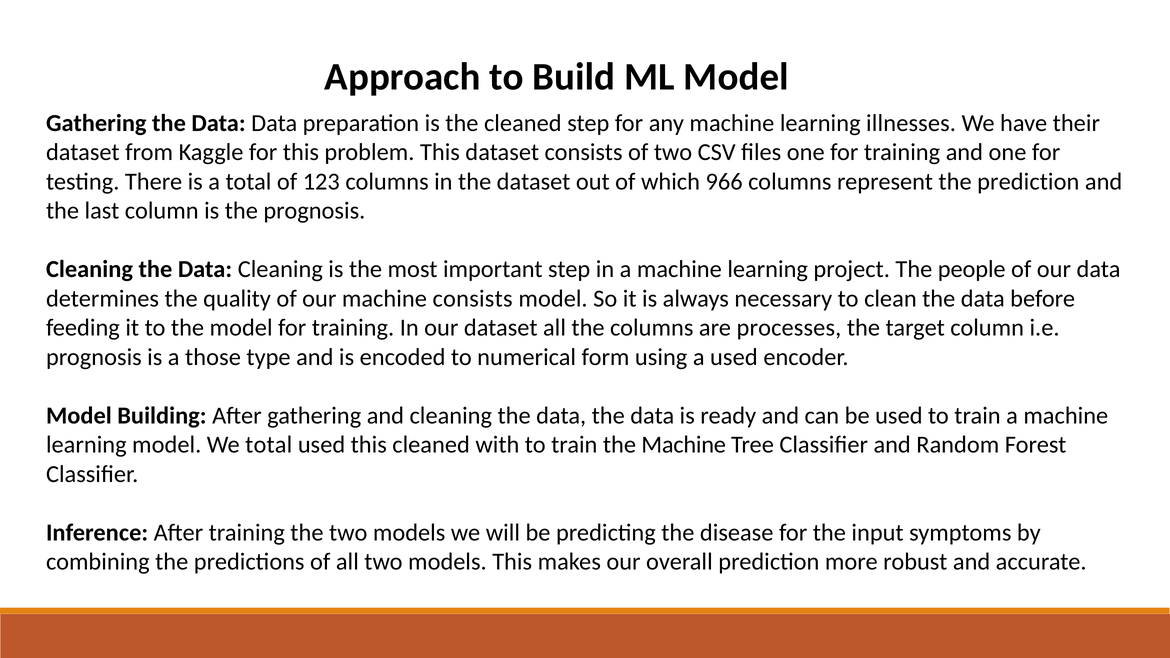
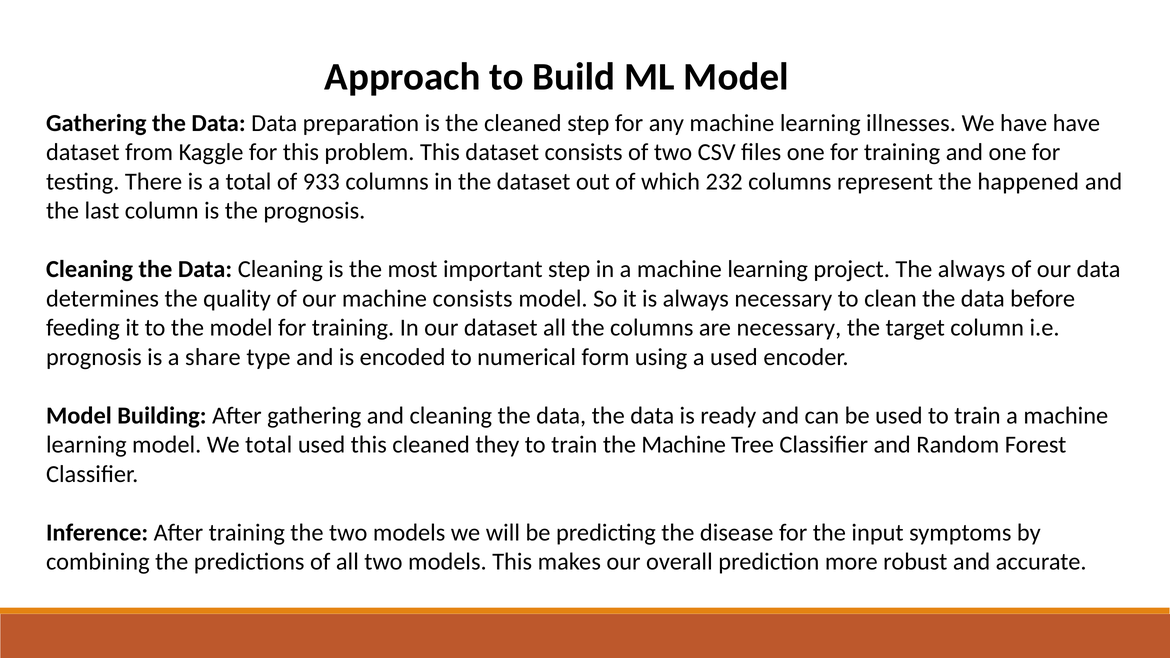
have their: their -> have
123: 123 -> 933
966: 966 -> 232
the prediction: prediction -> happened
The people: people -> always
are processes: processes -> necessary
those: those -> share
with: with -> they
